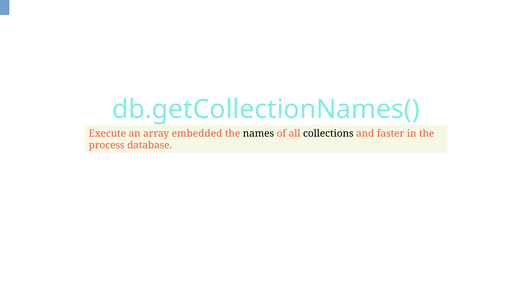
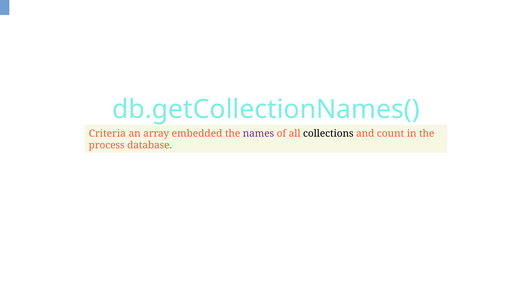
Execute: Execute -> Criteria
names colour: black -> purple
faster: faster -> count
